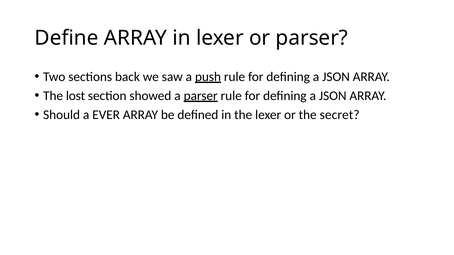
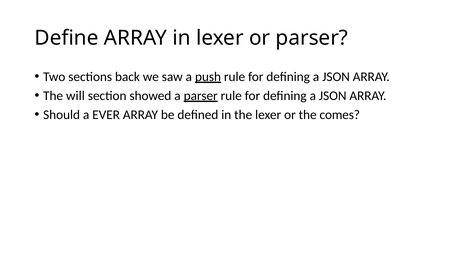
lost: lost -> will
secret: secret -> comes
